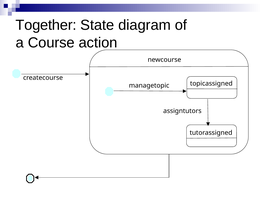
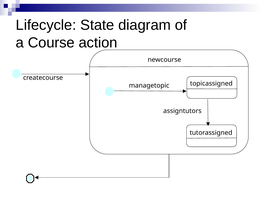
Together: Together -> Lifecycle
